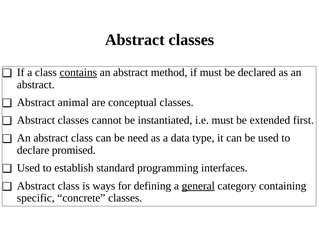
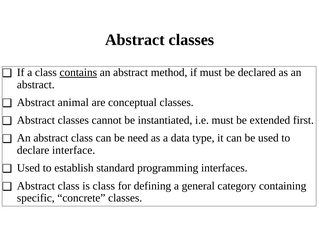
promised: promised -> interface
is ways: ways -> class
general underline: present -> none
